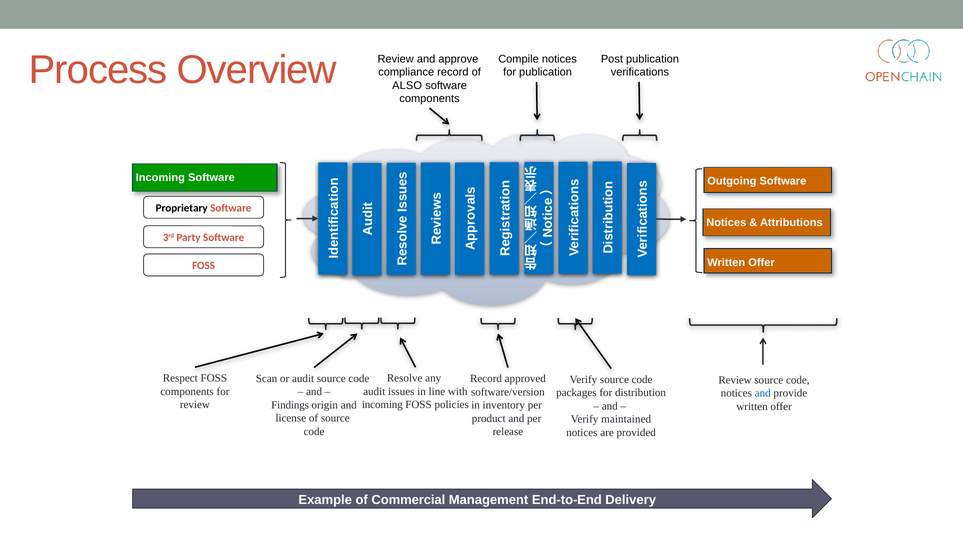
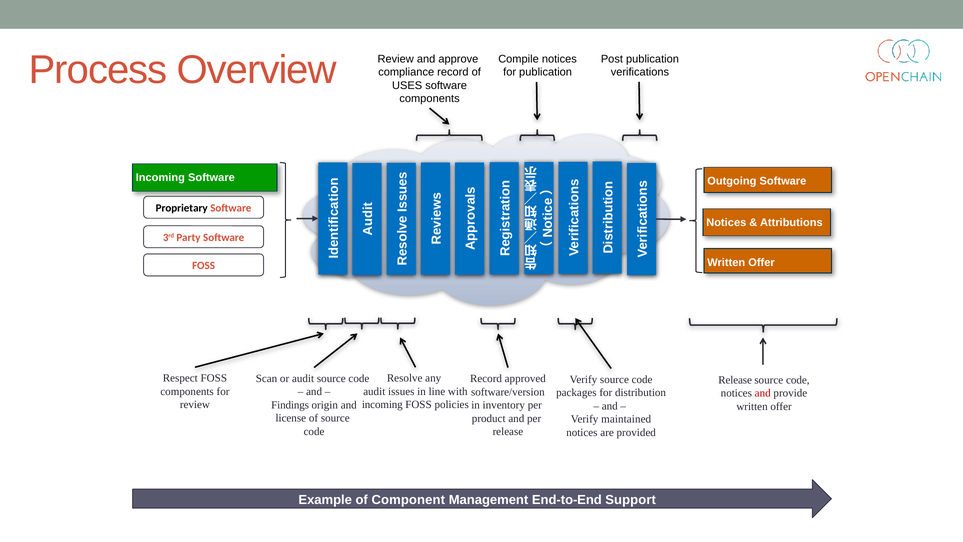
ALSO: ALSO -> USES
Review at (735, 380): Review -> Release
and at (763, 393) colour: blue -> red
Commercial: Commercial -> Component
Delivery: Delivery -> Support
